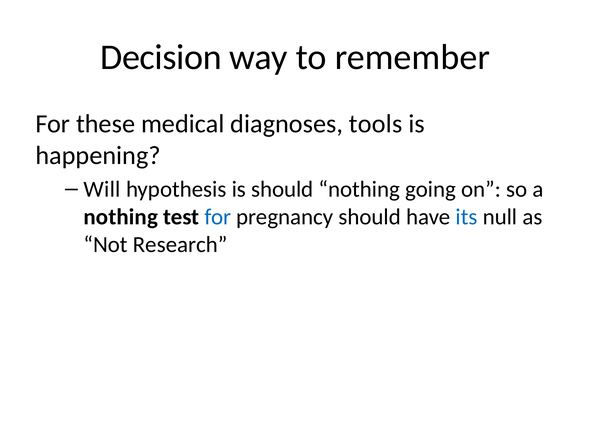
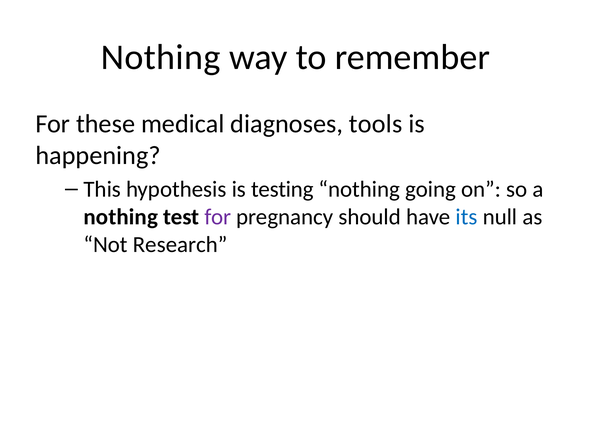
Decision at (161, 57): Decision -> Nothing
Will: Will -> This
is should: should -> testing
for at (218, 217) colour: blue -> purple
